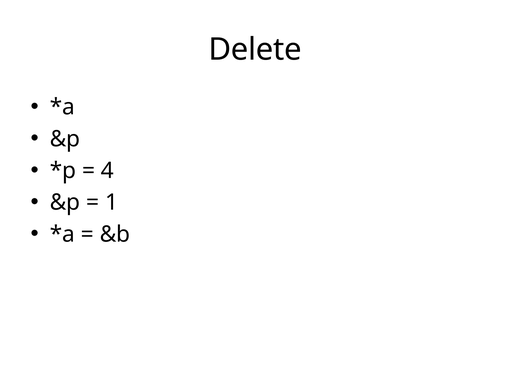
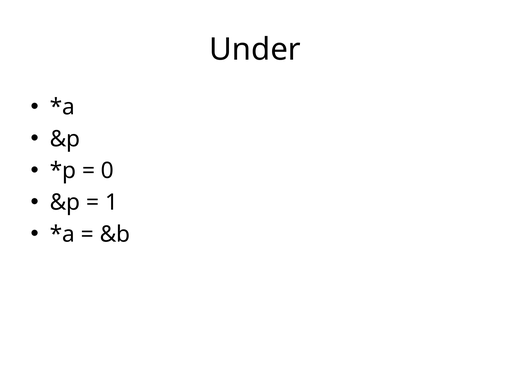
Delete: Delete -> Under
4: 4 -> 0
